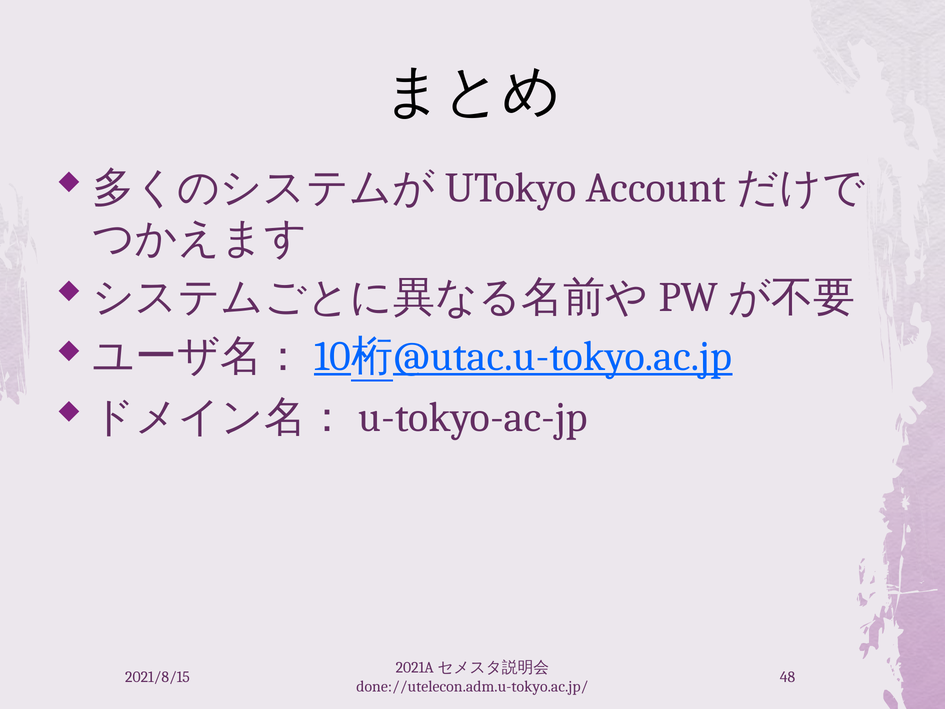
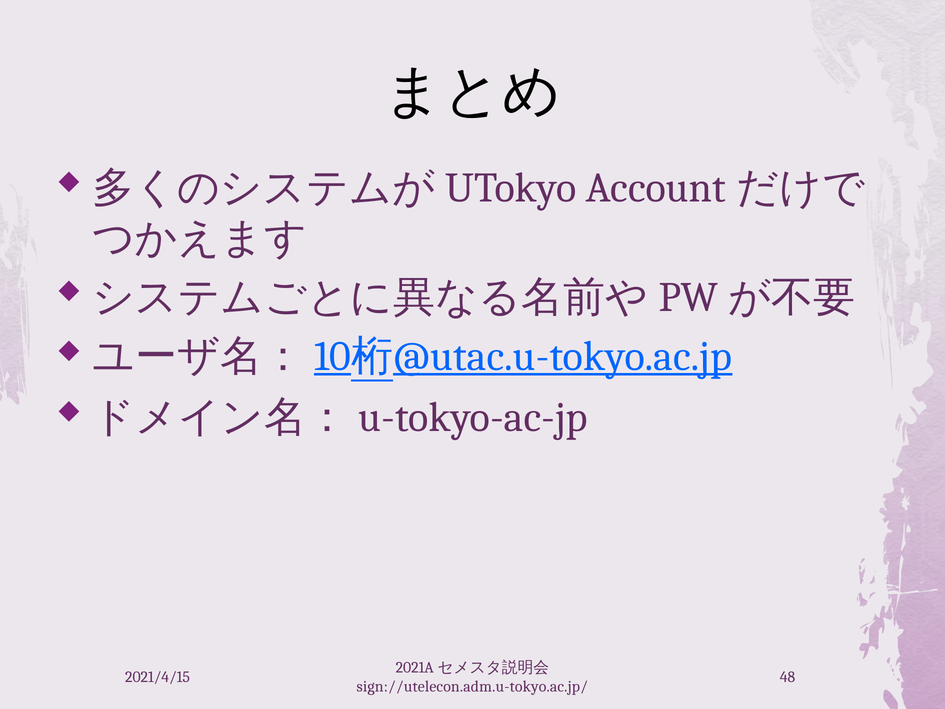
2021/8/15: 2021/8/15 -> 2021/4/15
done://utelecon.adm.u-tokyo.ac.jp/: done://utelecon.adm.u-tokyo.ac.jp/ -> sign://utelecon.adm.u-tokyo.ac.jp/
